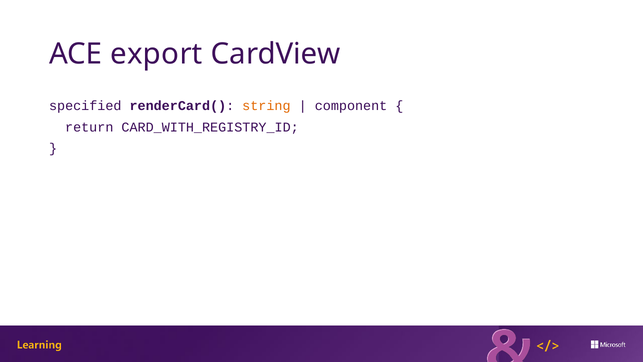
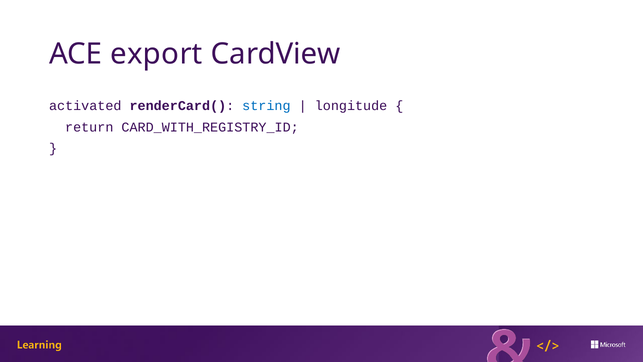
specified: specified -> activated
string colour: orange -> blue
component: component -> longitude
